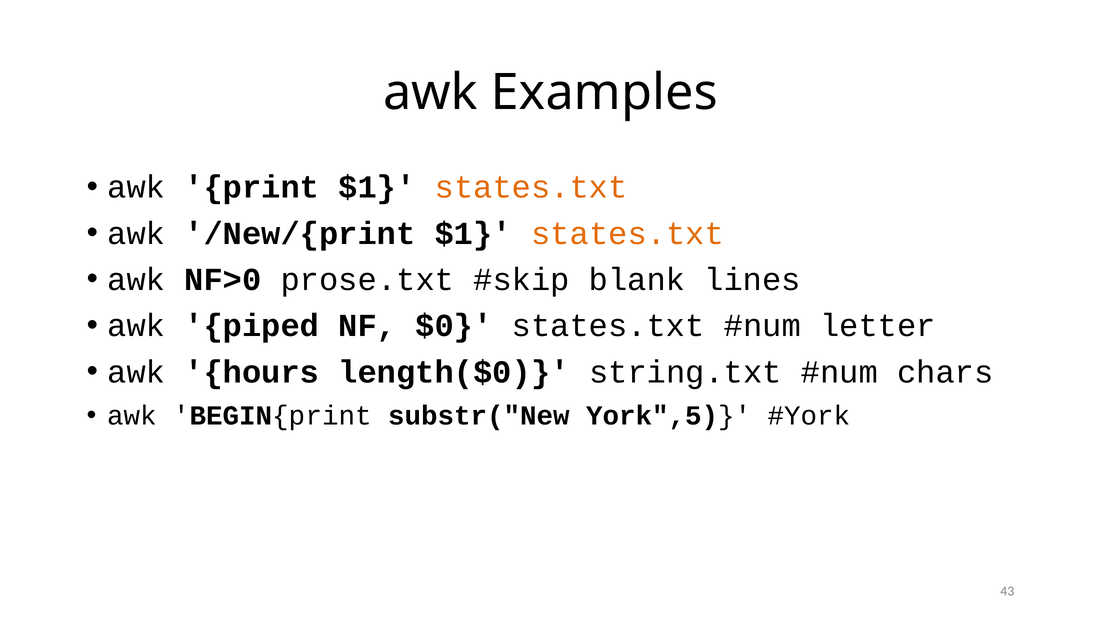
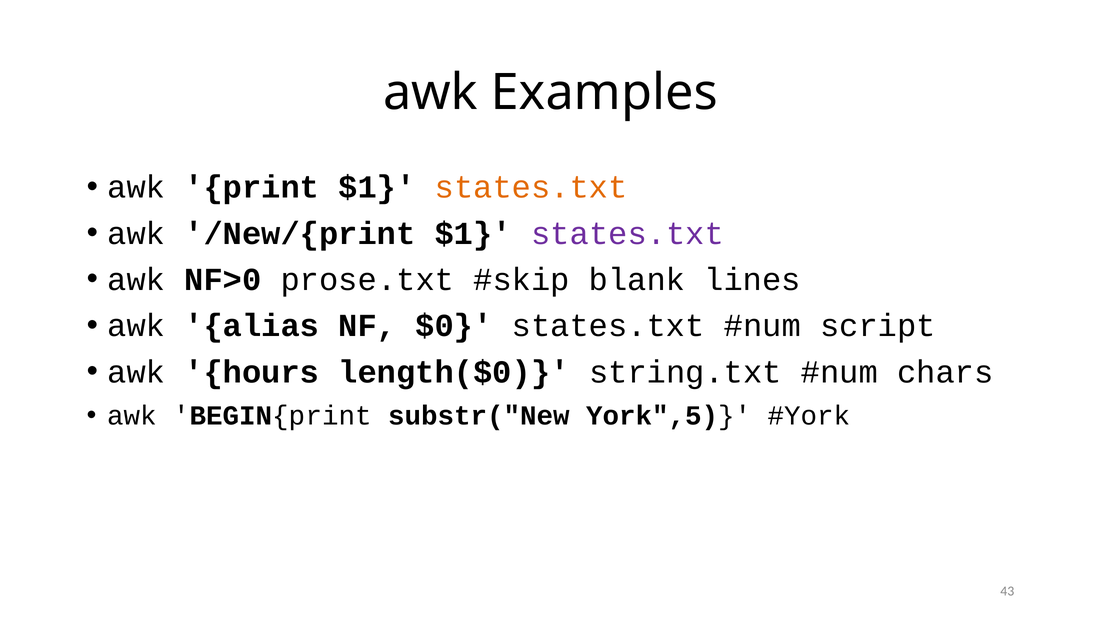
states.txt at (628, 234) colour: orange -> purple
piped: piped -> alias
letter: letter -> script
